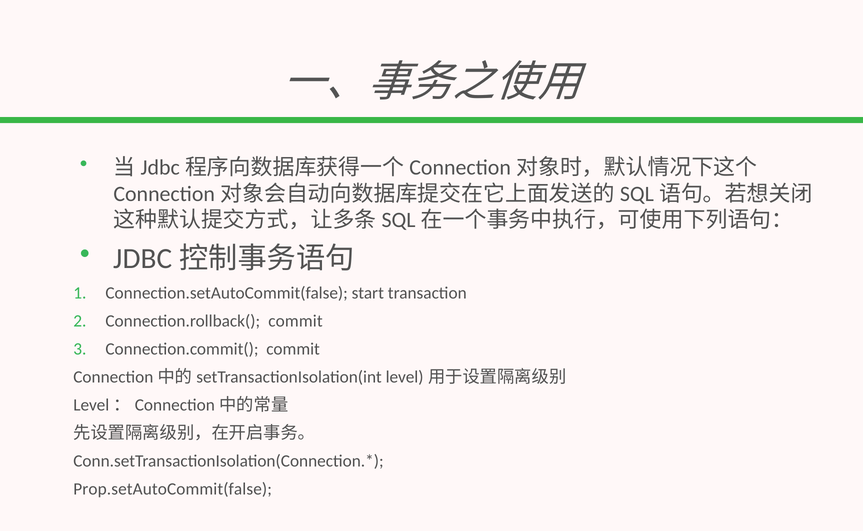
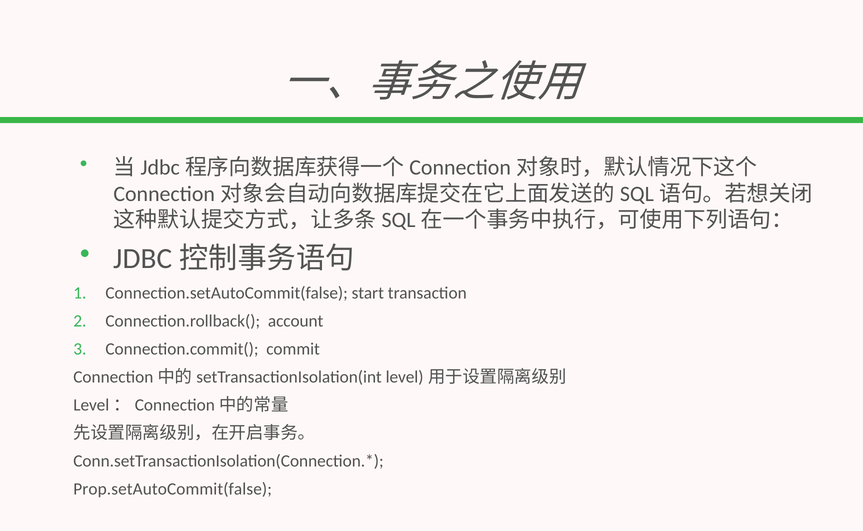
Connection.rollback( commit: commit -> account
